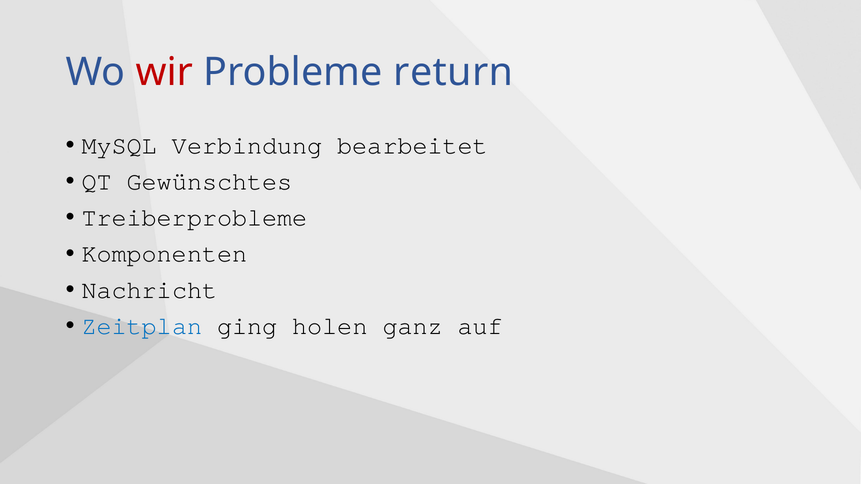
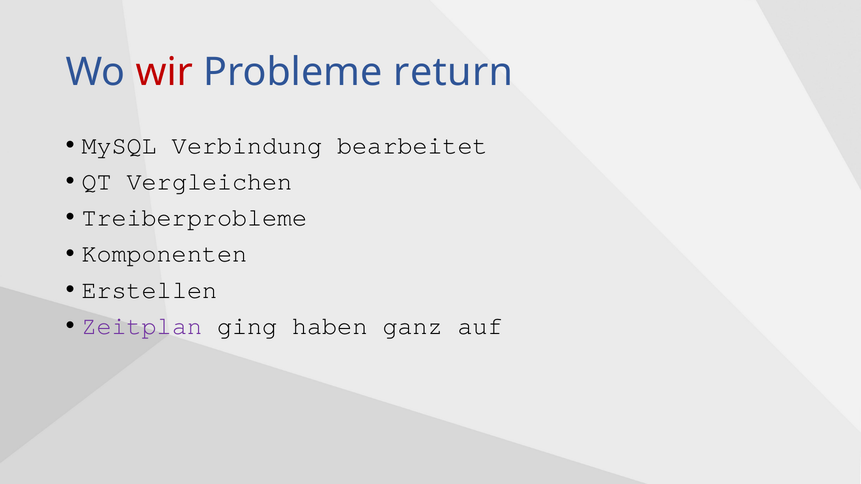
Gewünschtes: Gewünschtes -> Vergleichen
Nachricht: Nachricht -> Erstellen
Zeitplan colour: blue -> purple
holen: holen -> haben
